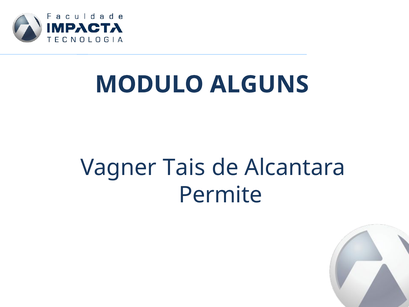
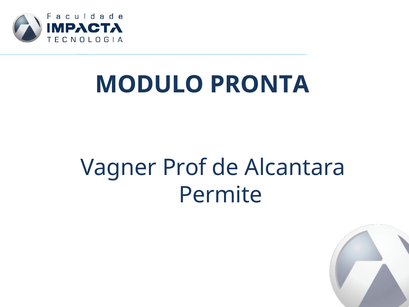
ALGUNS: ALGUNS -> PRONTA
Tais: Tais -> Prof
